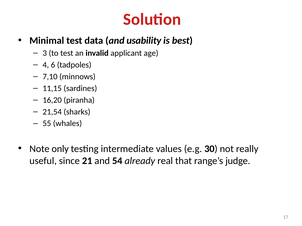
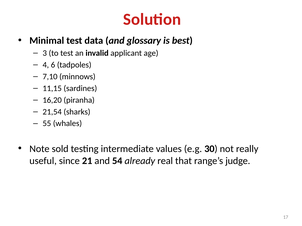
usability: usability -> glossary
only: only -> sold
